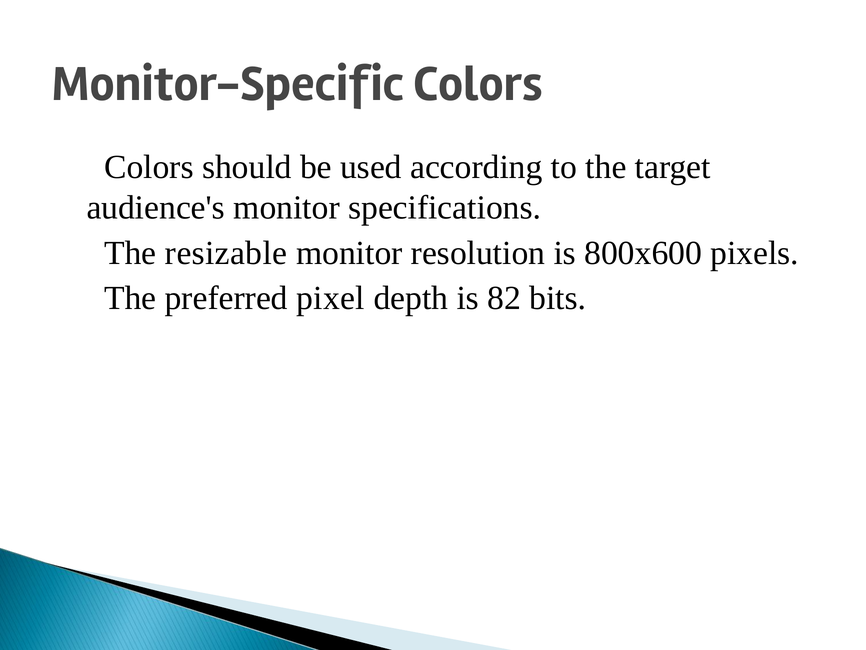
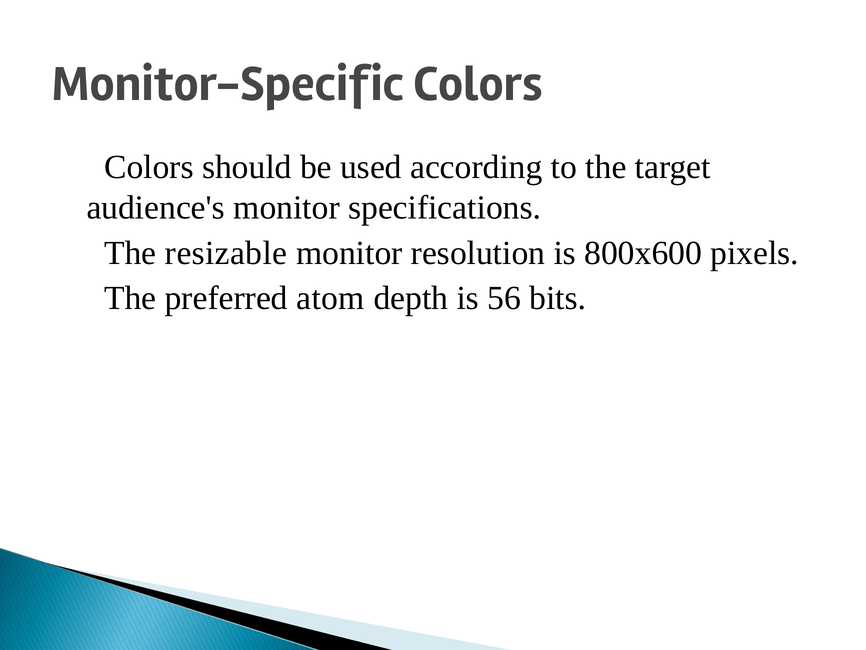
pixel: pixel -> atom
82: 82 -> 56
